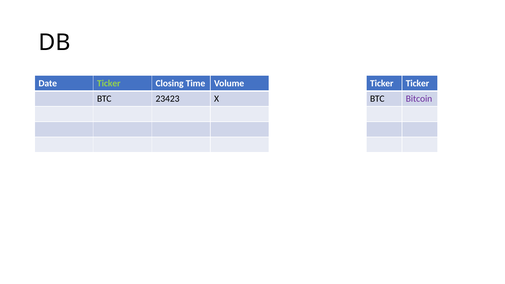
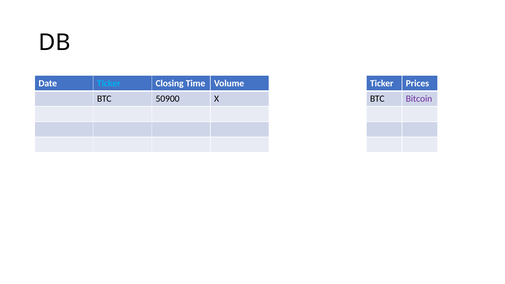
Ticker at (109, 83) colour: light green -> light blue
Ticker Ticker: Ticker -> Prices
23423: 23423 -> 50900
